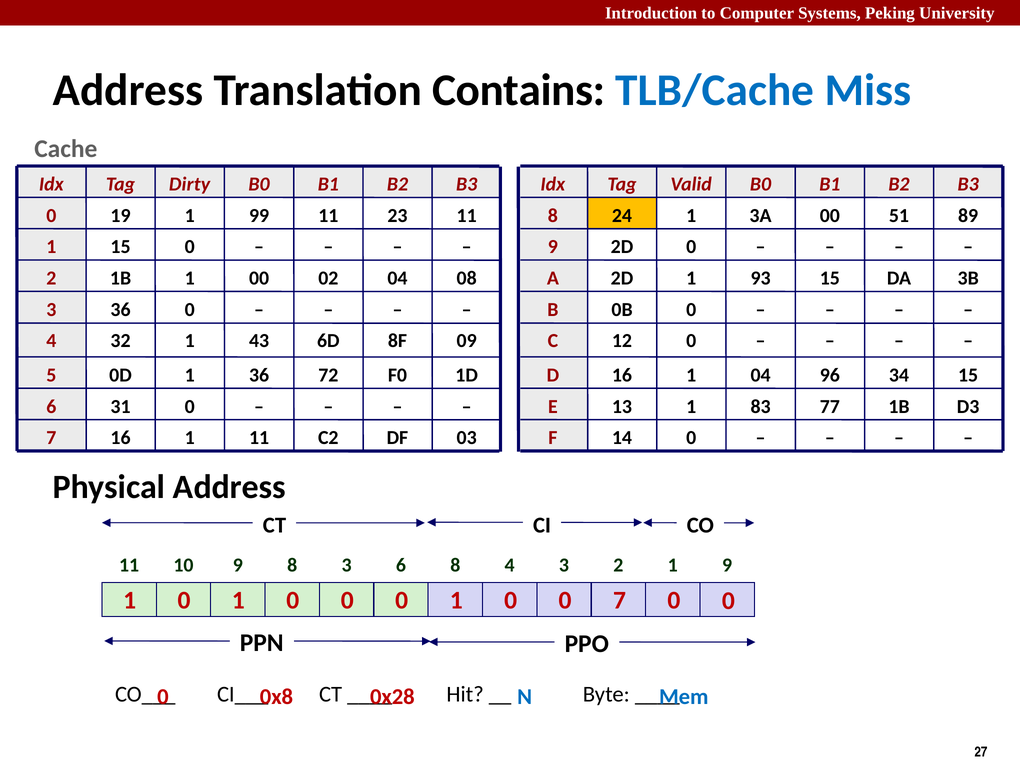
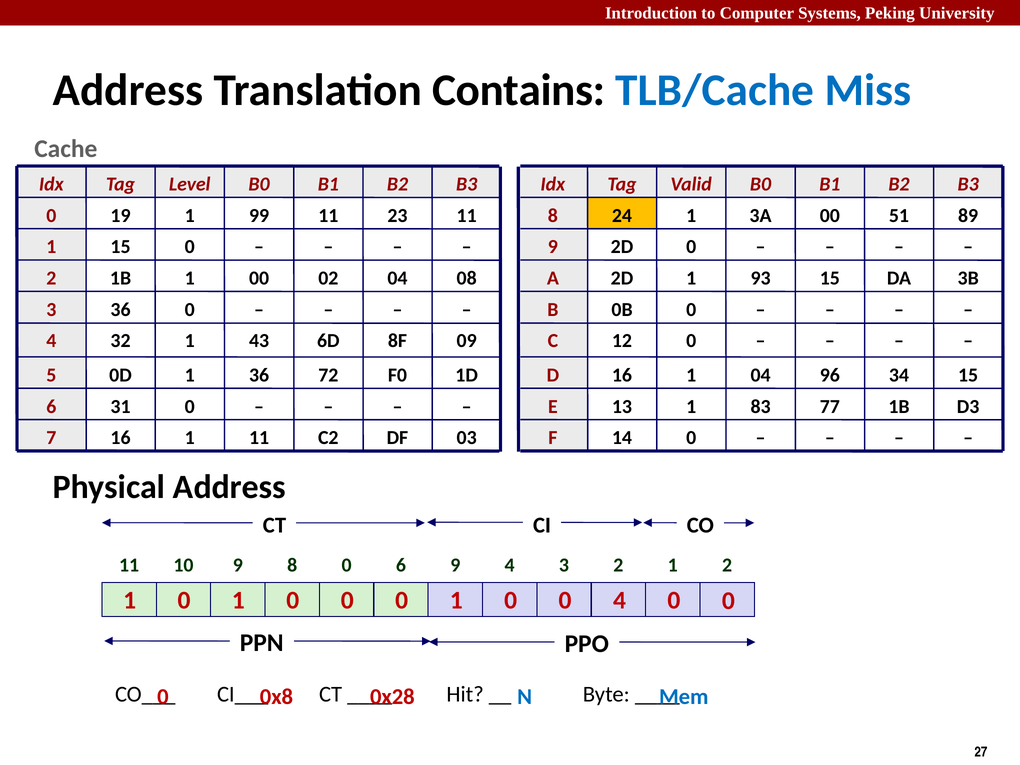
Dirty: Dirty -> Level
8 3: 3 -> 0
6 8: 8 -> 9
1 9: 9 -> 2
0 7: 7 -> 4
